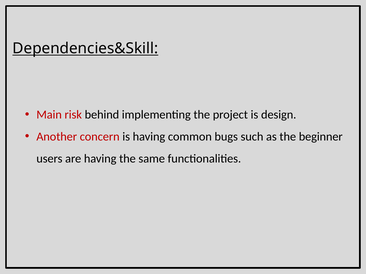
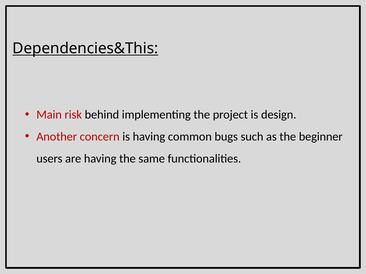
Dependencies&Skill: Dependencies&Skill -> Dependencies&This
